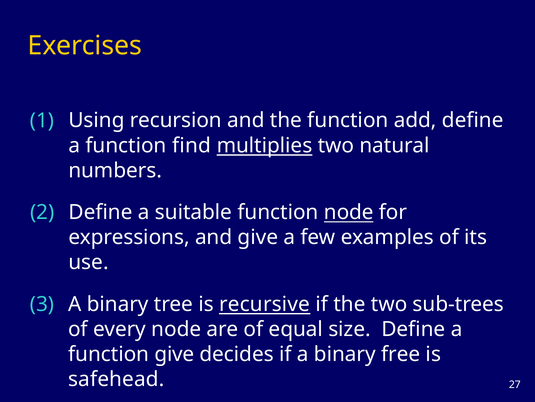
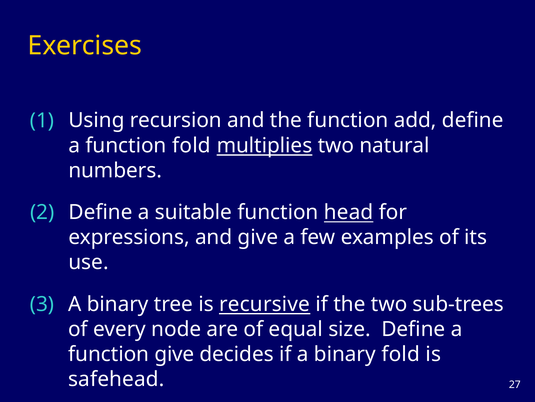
function find: find -> fold
function node: node -> head
binary free: free -> fold
